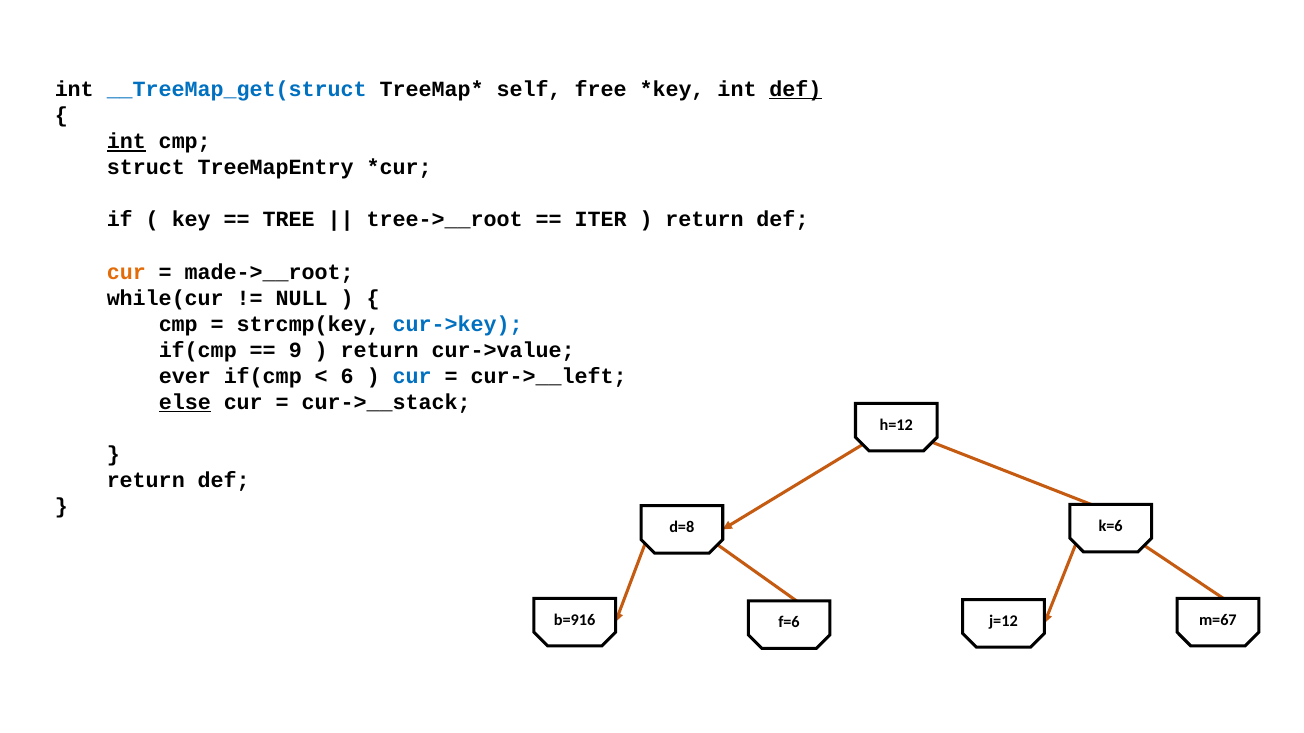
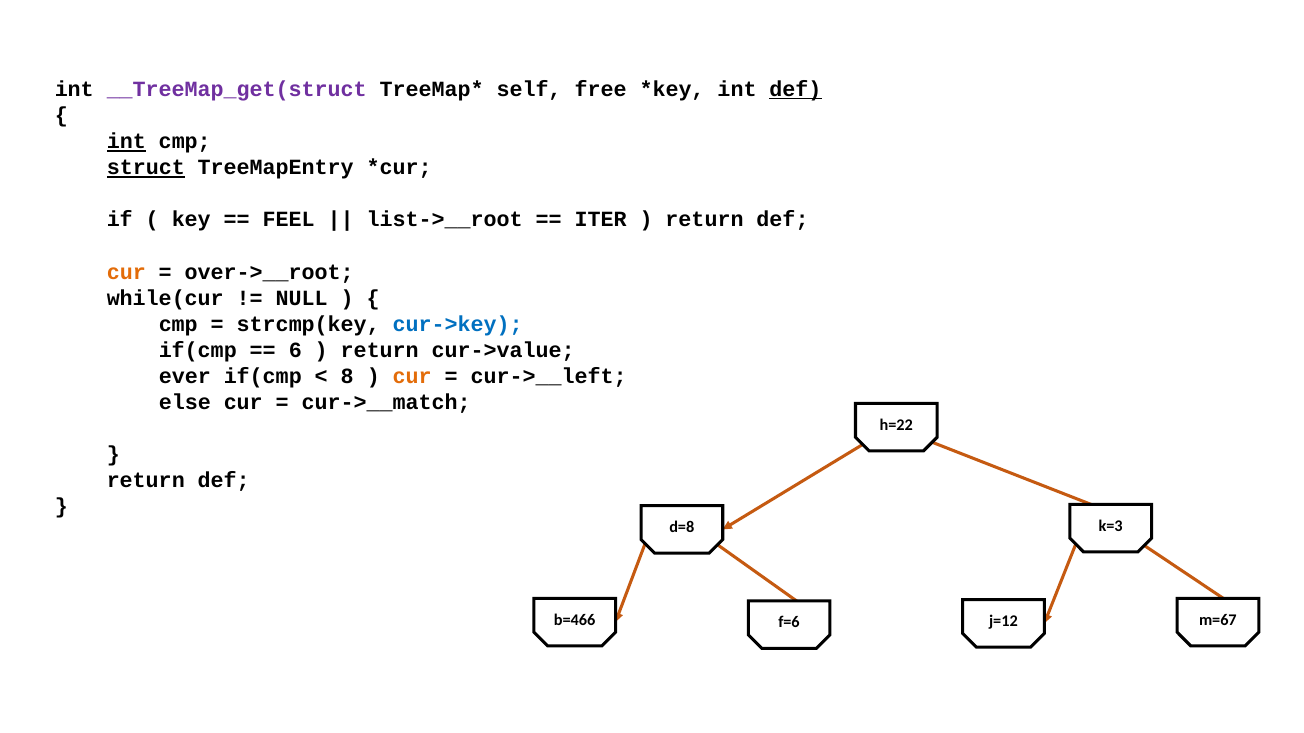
__TreeMap_get(struct colour: blue -> purple
struct underline: none -> present
TREE: TREE -> FEEL
tree->__root: tree->__root -> list->__root
made->__root: made->__root -> over->__root
9: 9 -> 6
6: 6 -> 8
cur at (412, 376) colour: blue -> orange
else underline: present -> none
cur->__stack: cur->__stack -> cur->__match
h=12: h=12 -> h=22
k=6: k=6 -> k=3
b=916: b=916 -> b=466
